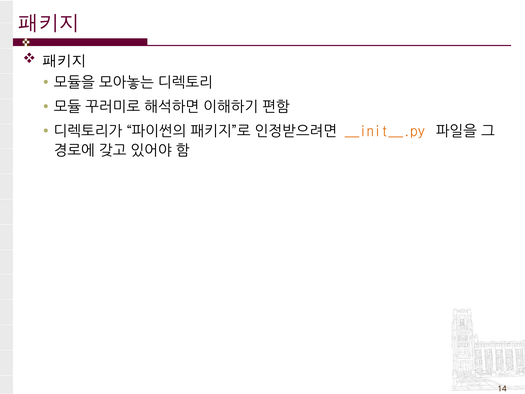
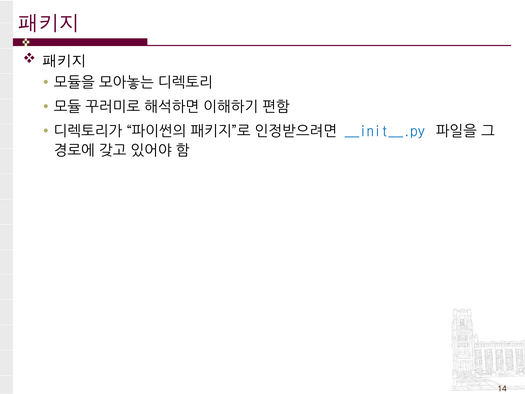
__init__.py colour: orange -> blue
